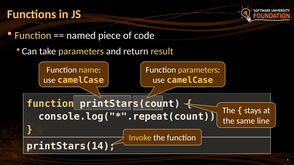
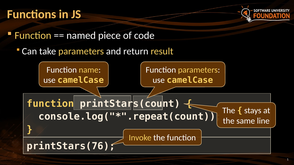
printStars(14: printStars(14 -> printStars(76
